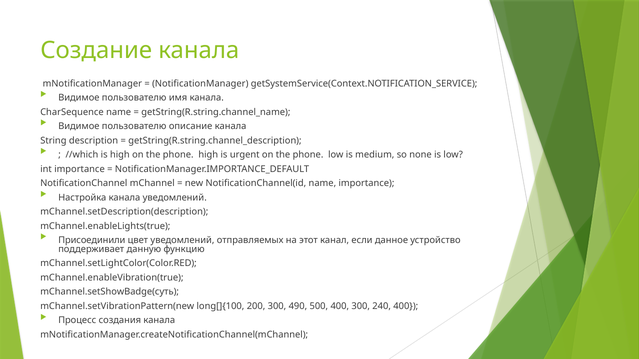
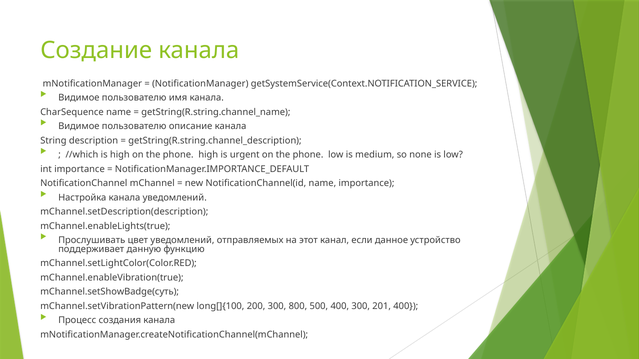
Присоединили: Присоединили -> Прослушивать
490: 490 -> 800
240: 240 -> 201
